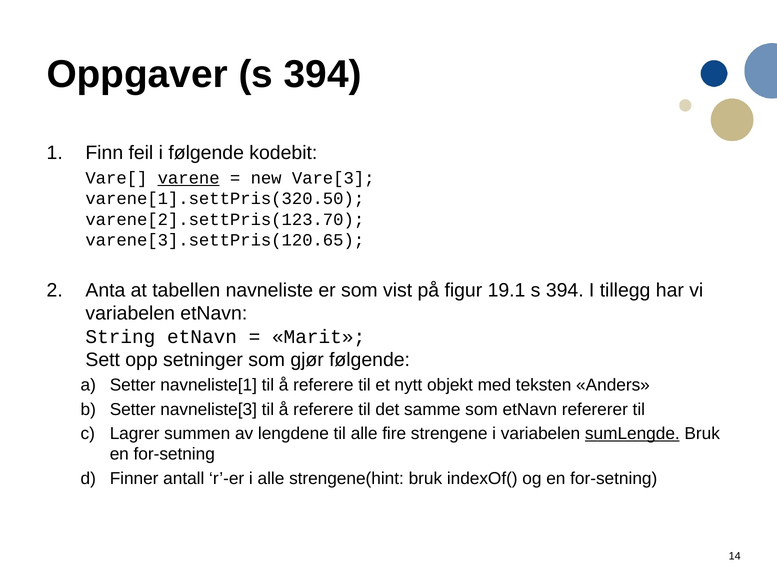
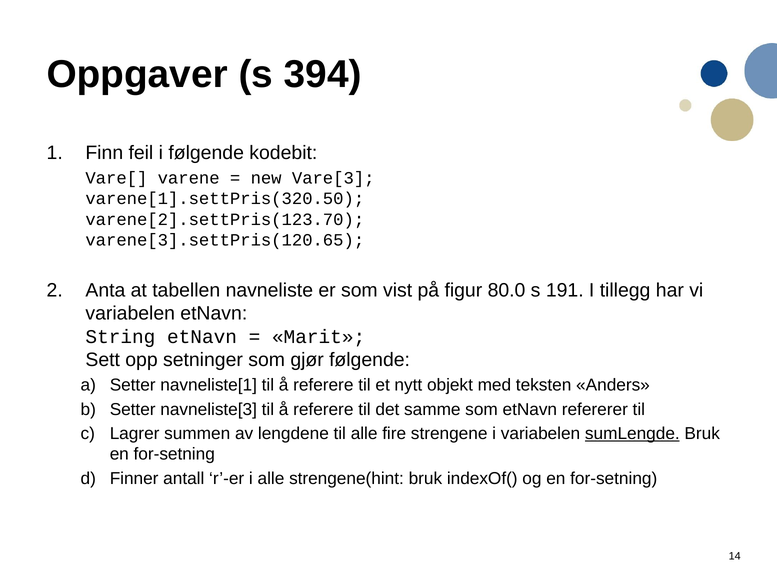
varene underline: present -> none
19.1: 19.1 -> 80.0
394 at (565, 291): 394 -> 191
